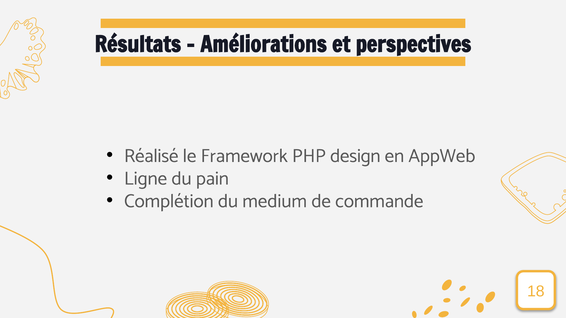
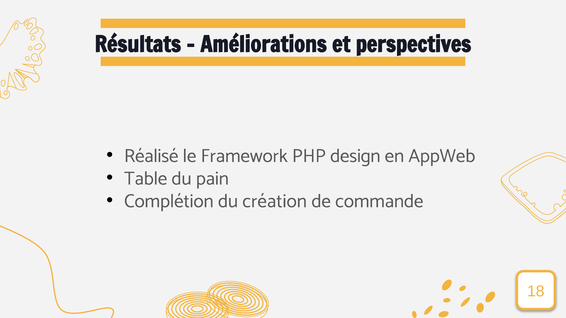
Ligne: Ligne -> Table
medium: medium -> création
